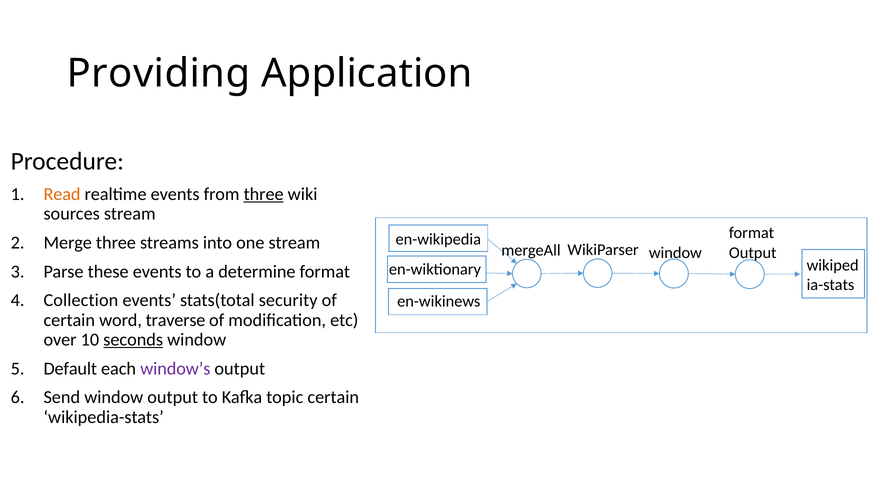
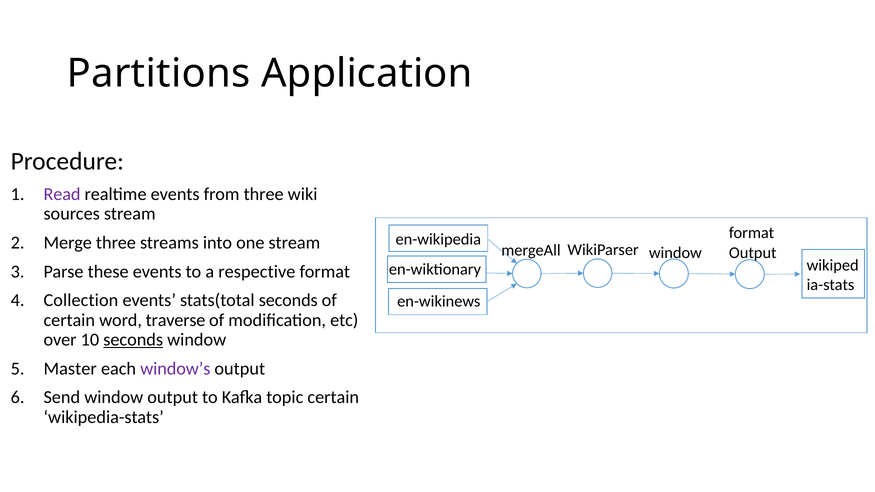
Providing: Providing -> Partitions
Read colour: orange -> purple
three at (264, 194) underline: present -> none
determine: determine -> respective
stats(total security: security -> seconds
Default: Default -> Master
